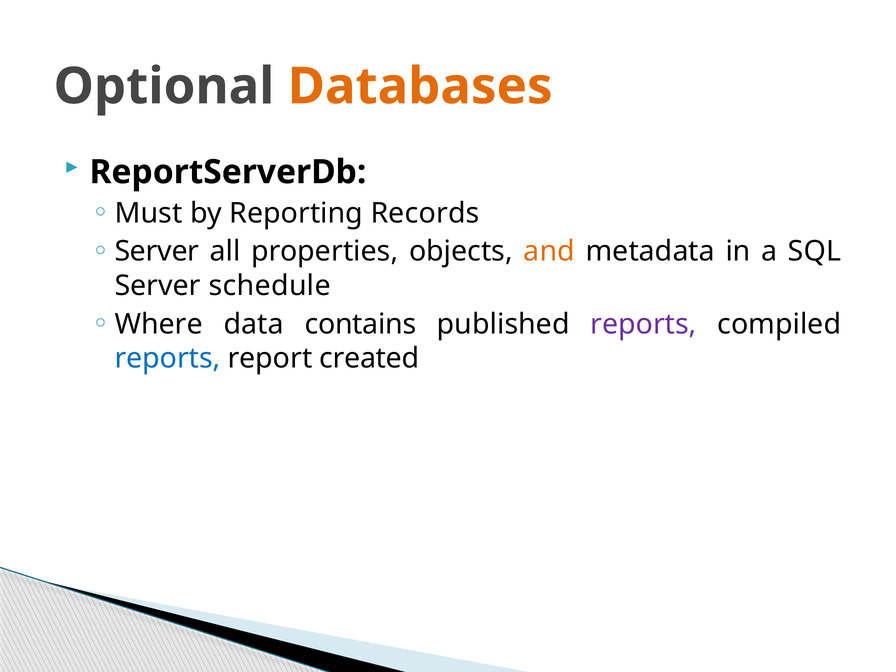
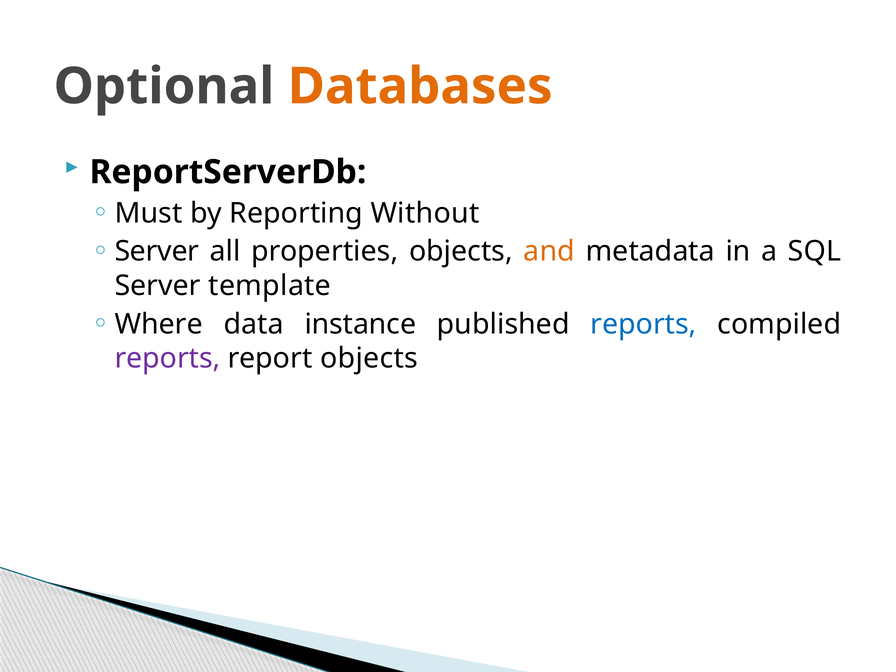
Records: Records -> Without
schedule: schedule -> template
contains: contains -> instance
reports at (643, 324) colour: purple -> blue
reports at (167, 358) colour: blue -> purple
report created: created -> objects
